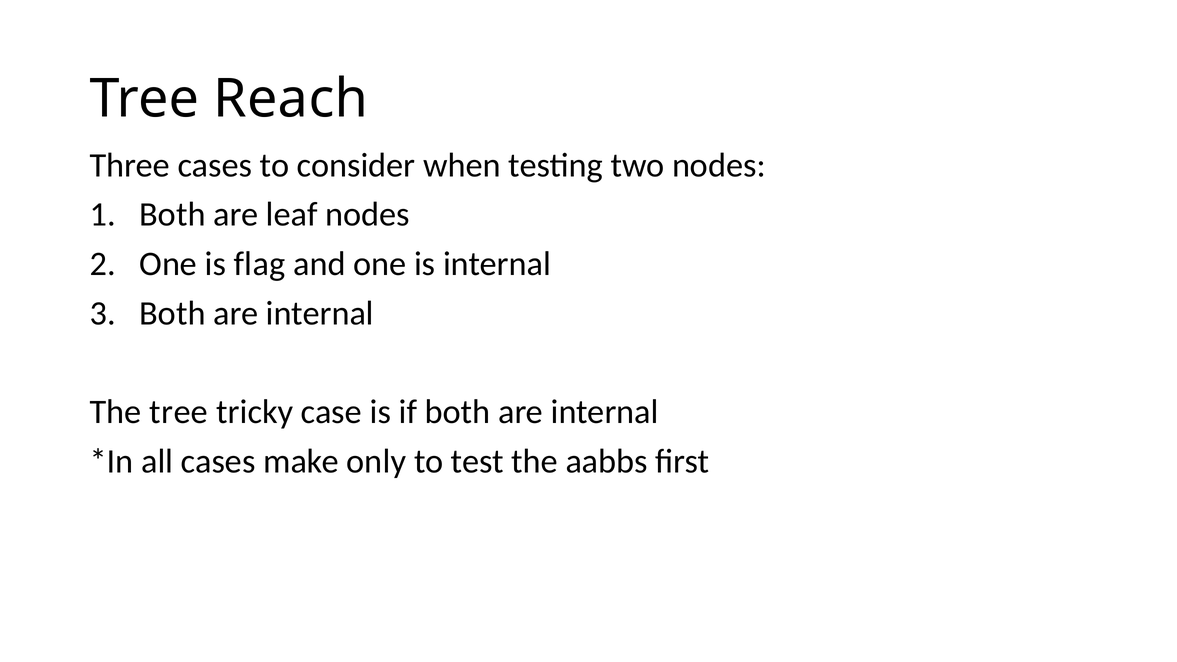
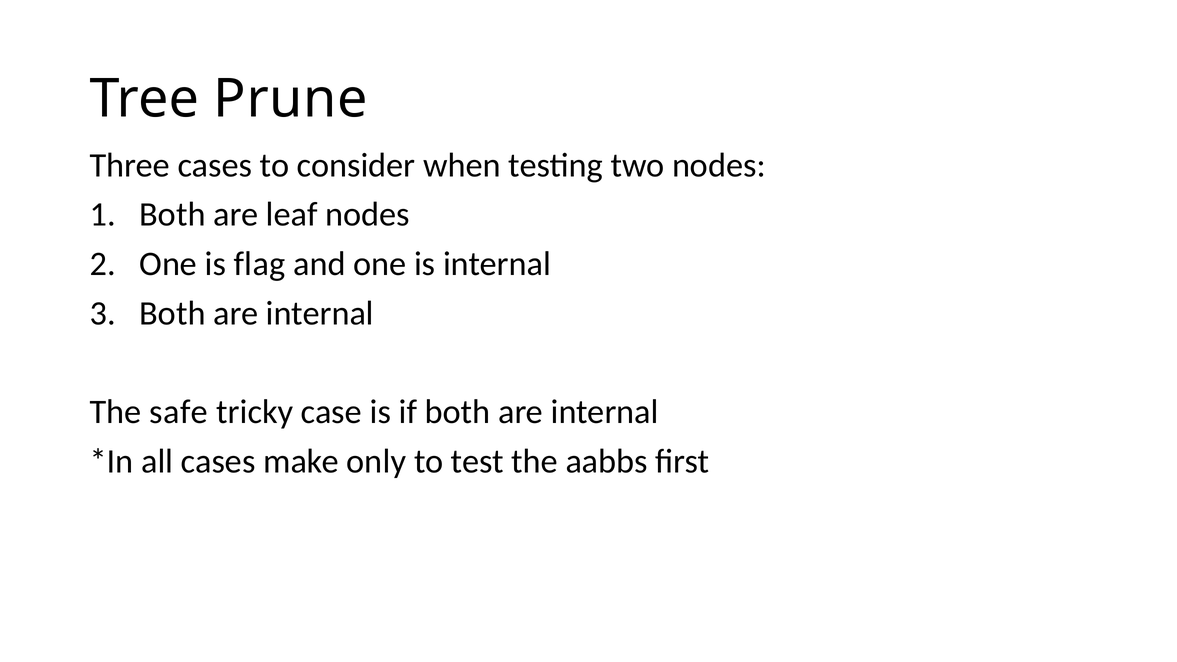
Reach: Reach -> Prune
The tree: tree -> safe
